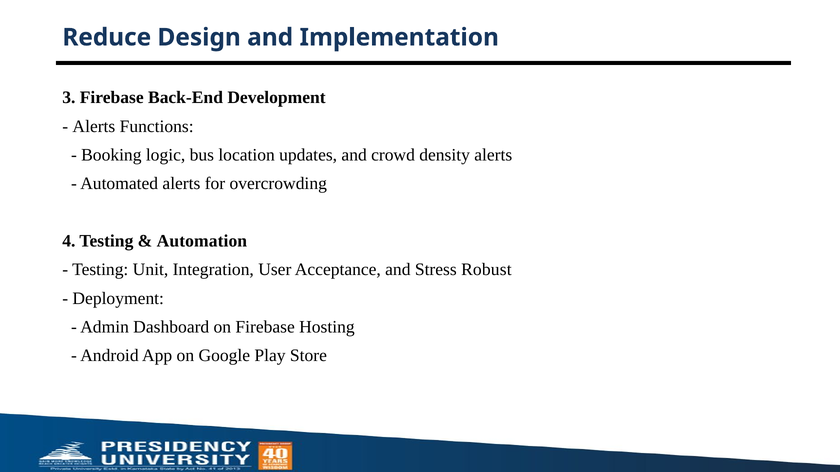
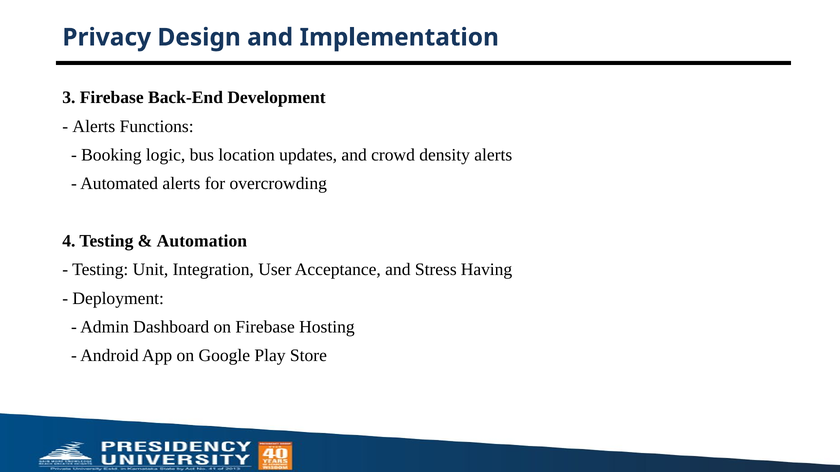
Reduce: Reduce -> Privacy
Robust: Robust -> Having
